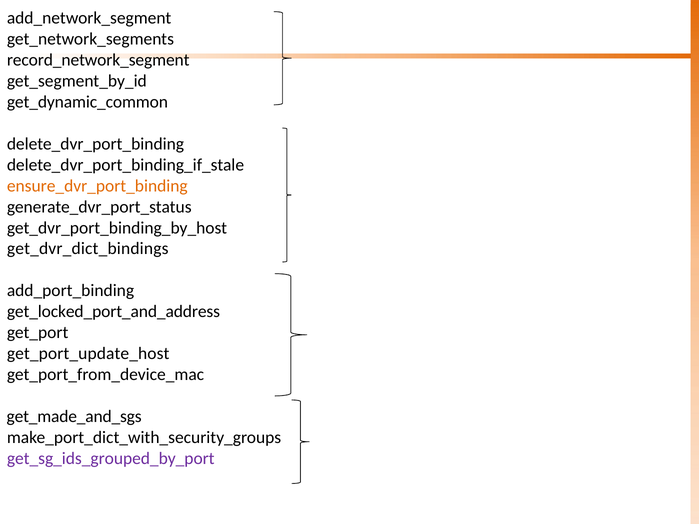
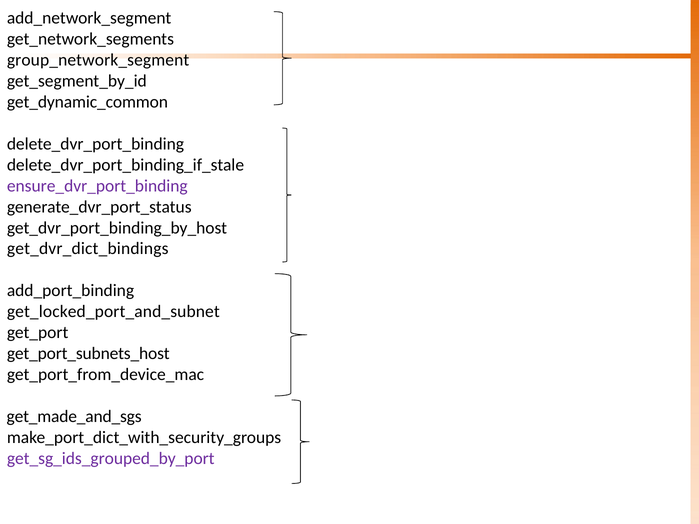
record_network_segment: record_network_segment -> group_network_segment
ensure_dvr_port_binding colour: orange -> purple
get_locked_port_and_address: get_locked_port_and_address -> get_locked_port_and_subnet
get_port_update_host: get_port_update_host -> get_port_subnets_host
